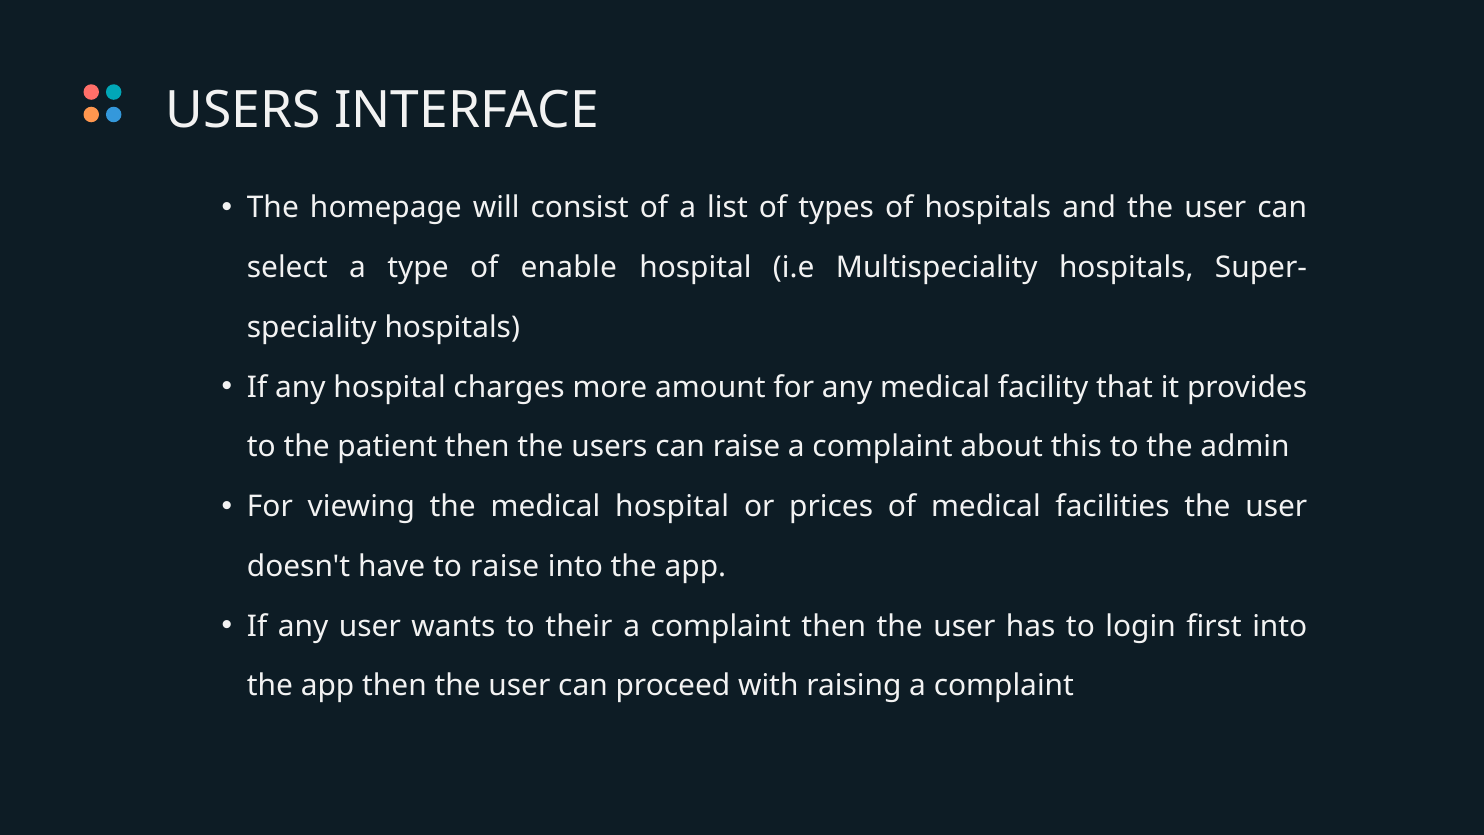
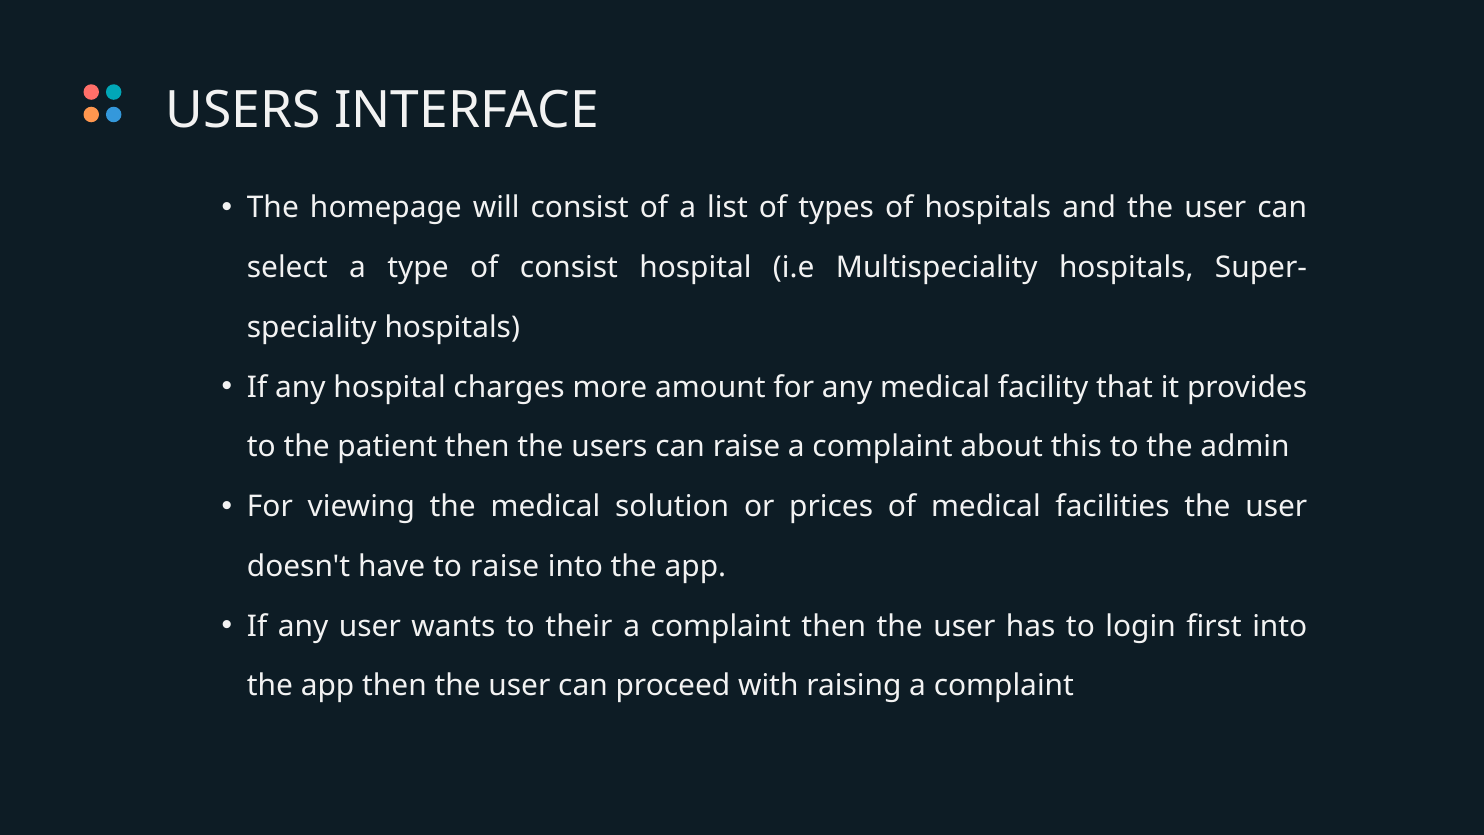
of enable: enable -> consist
medical hospital: hospital -> solution
